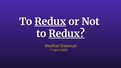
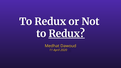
Redux at (50, 22) underline: present -> none
